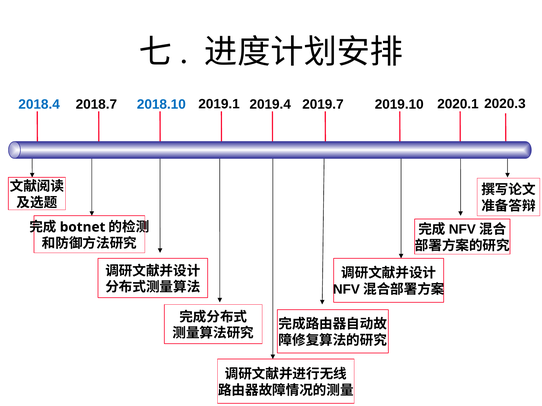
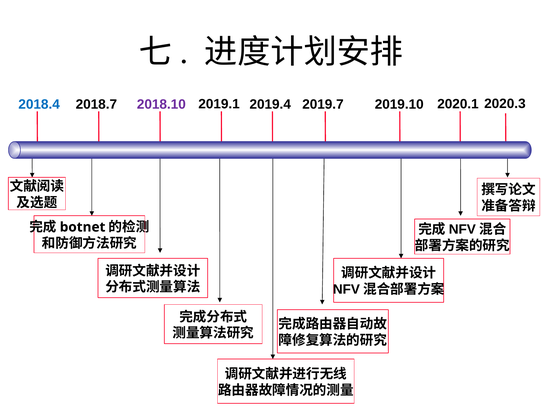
2018.10 colour: blue -> purple
